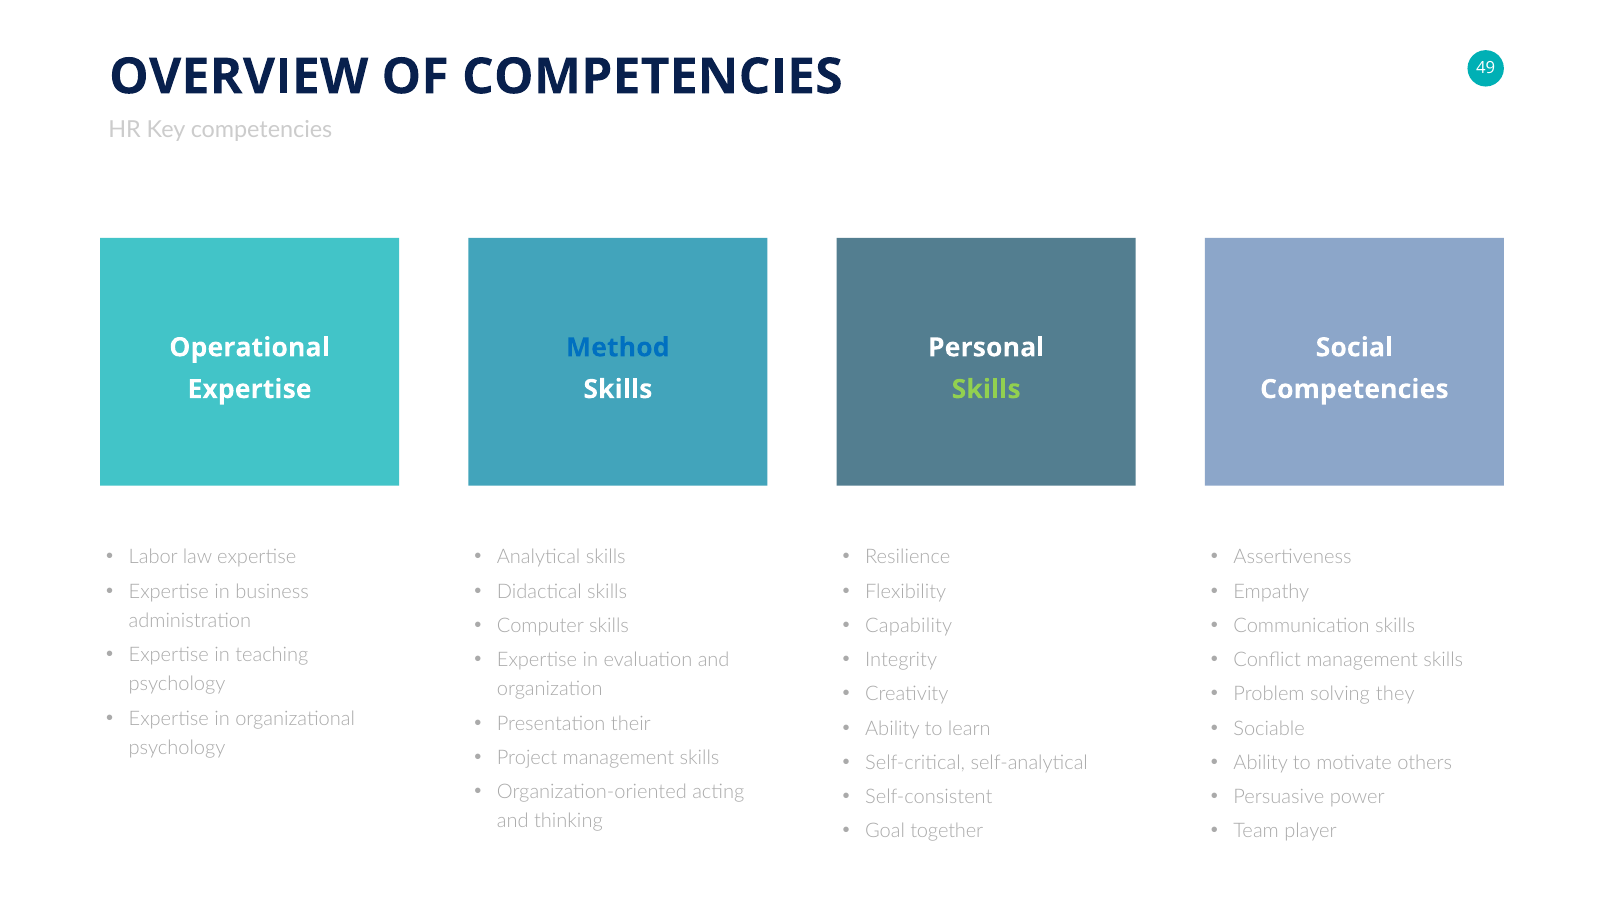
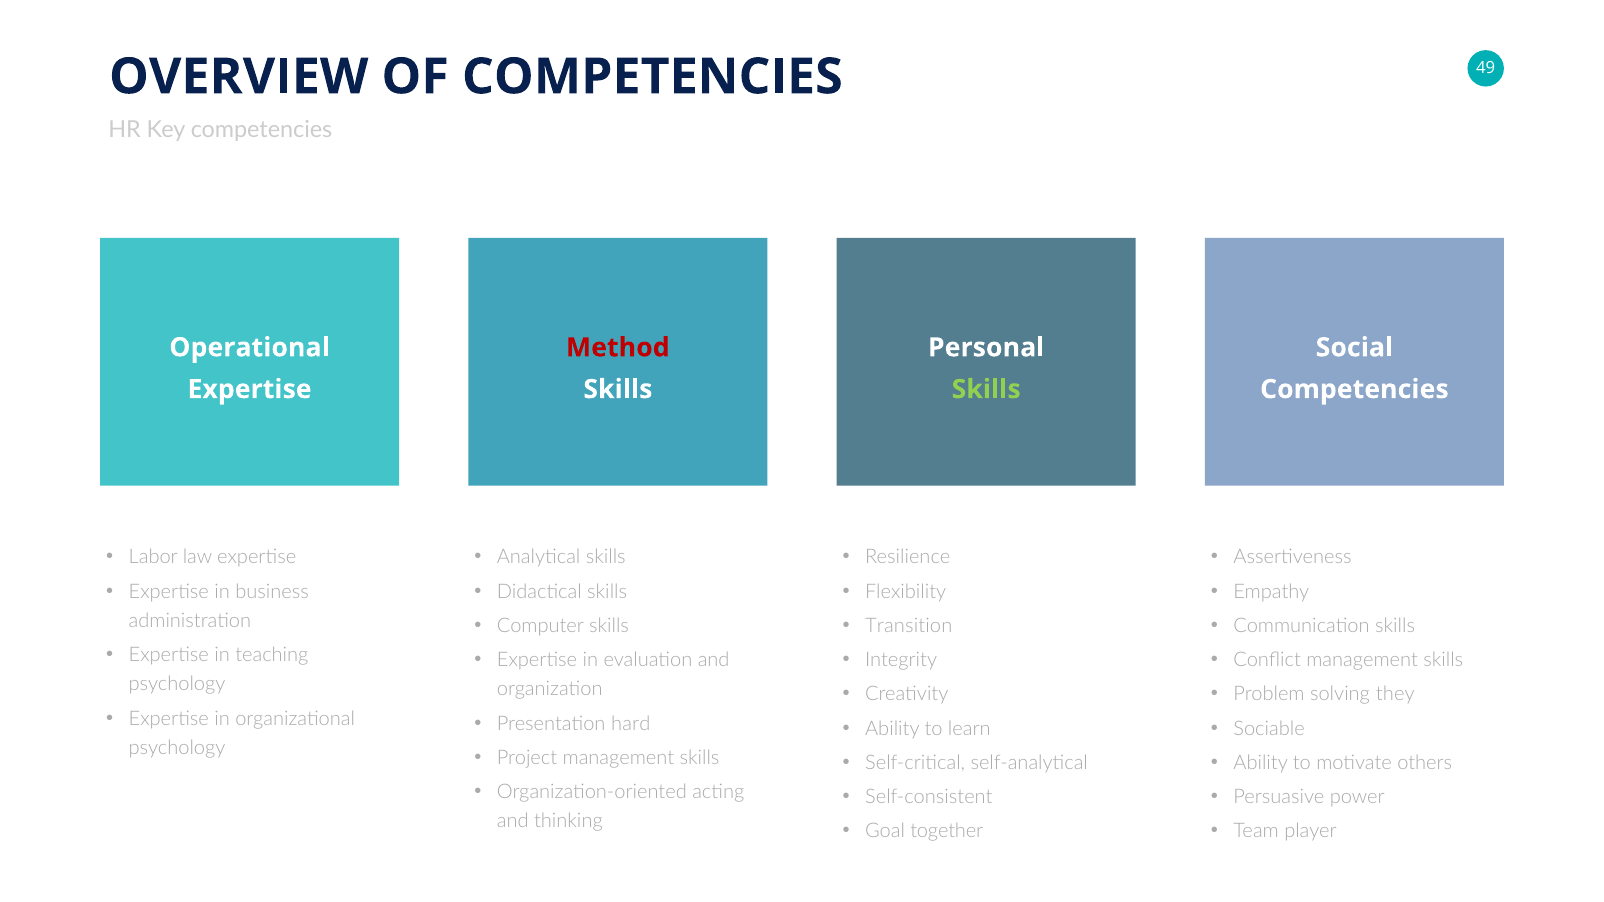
Method colour: blue -> red
Capability: Capability -> Transition
their: their -> hard
